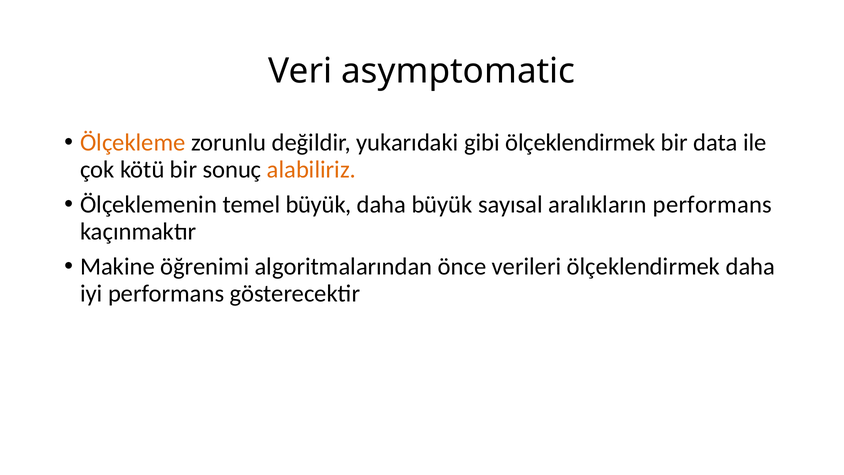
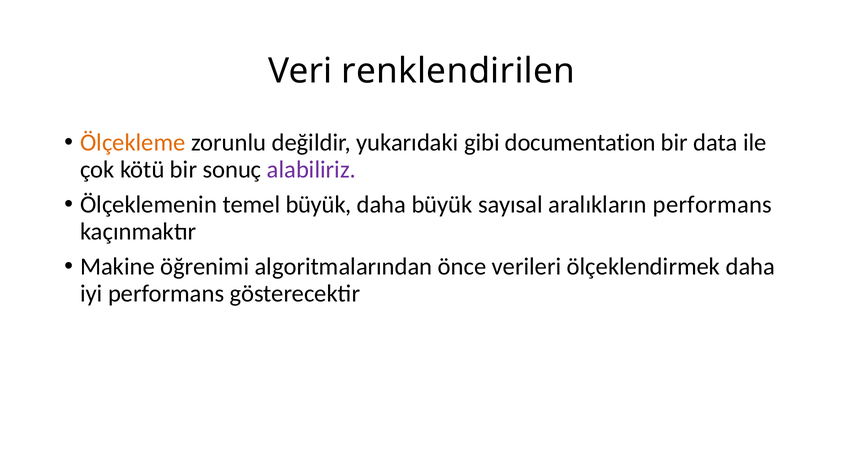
asymptomatic: asymptomatic -> renklendirilen
gibi ölçeklendirmek: ölçeklendirmek -> documentation
alabiliriz colour: orange -> purple
